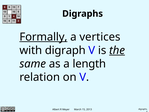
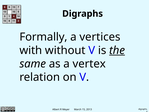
Formally underline: present -> none
digraph: digraph -> without
length: length -> vertex
